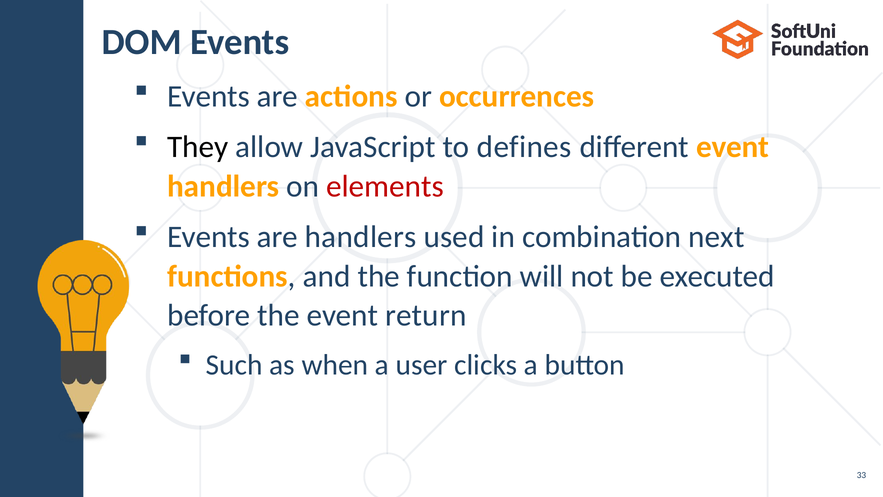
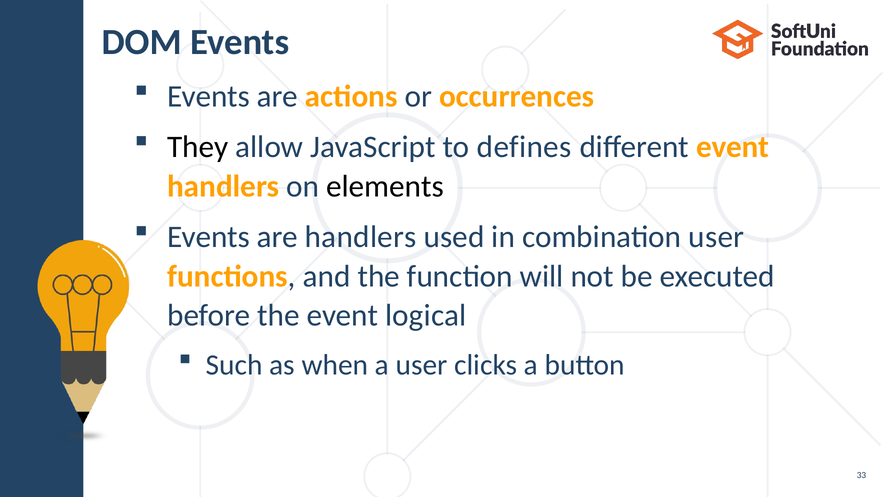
elements colour: red -> black
combination next: next -> user
return: return -> logical
